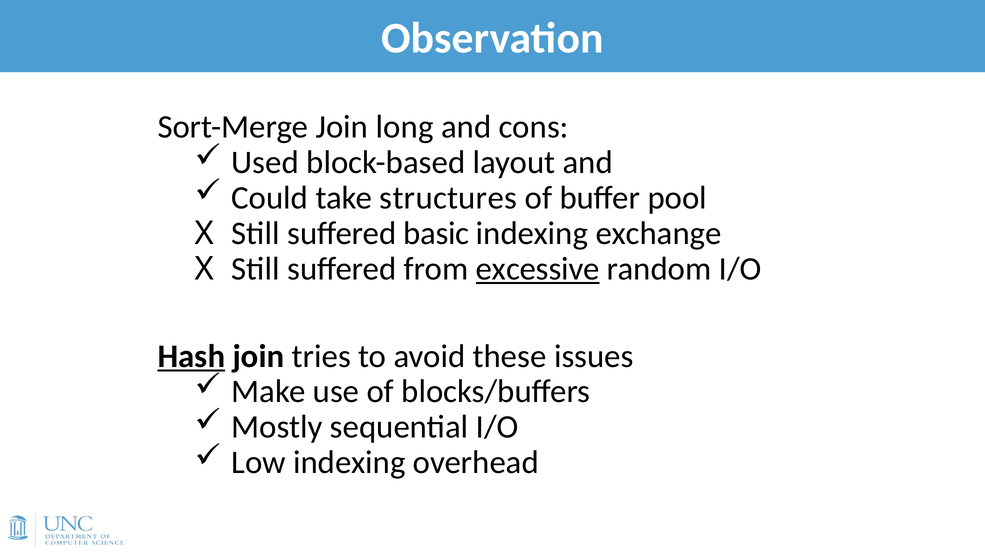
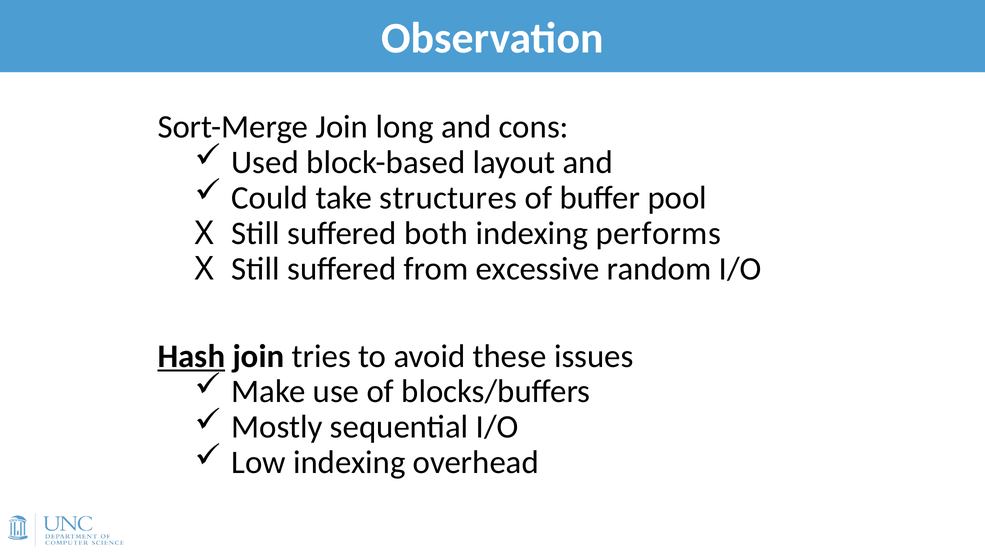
basic: basic -> both
exchange: exchange -> performs
excessive underline: present -> none
